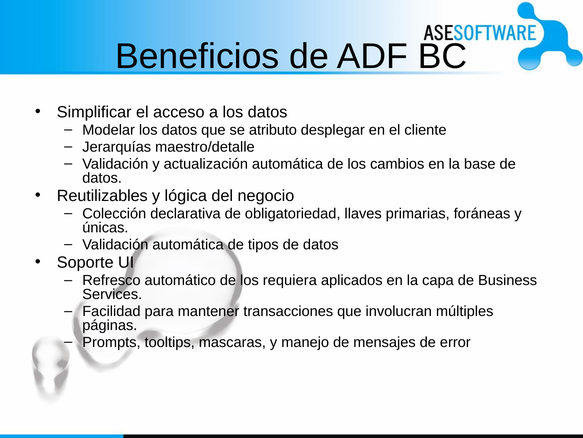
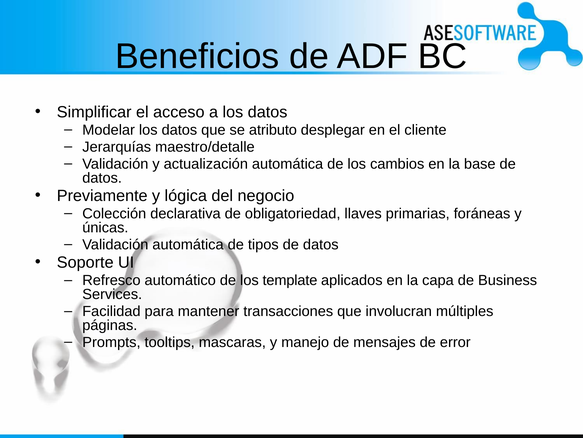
Reutilizables: Reutilizables -> Previamente
requiera: requiera -> template
